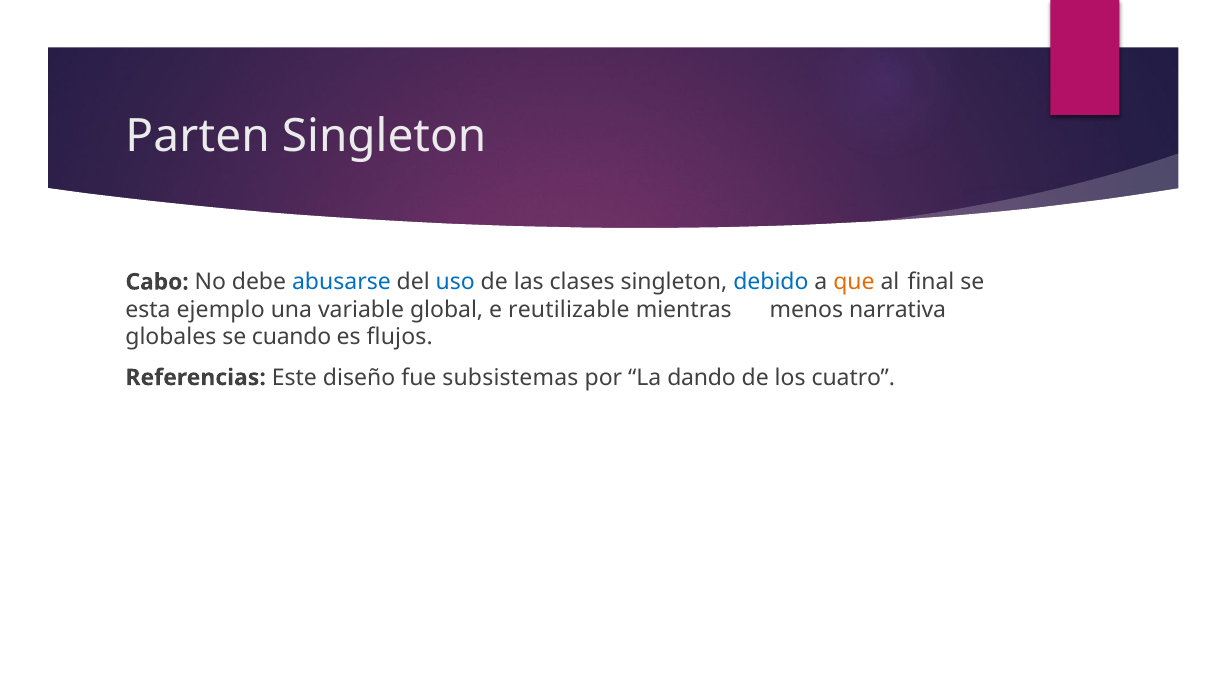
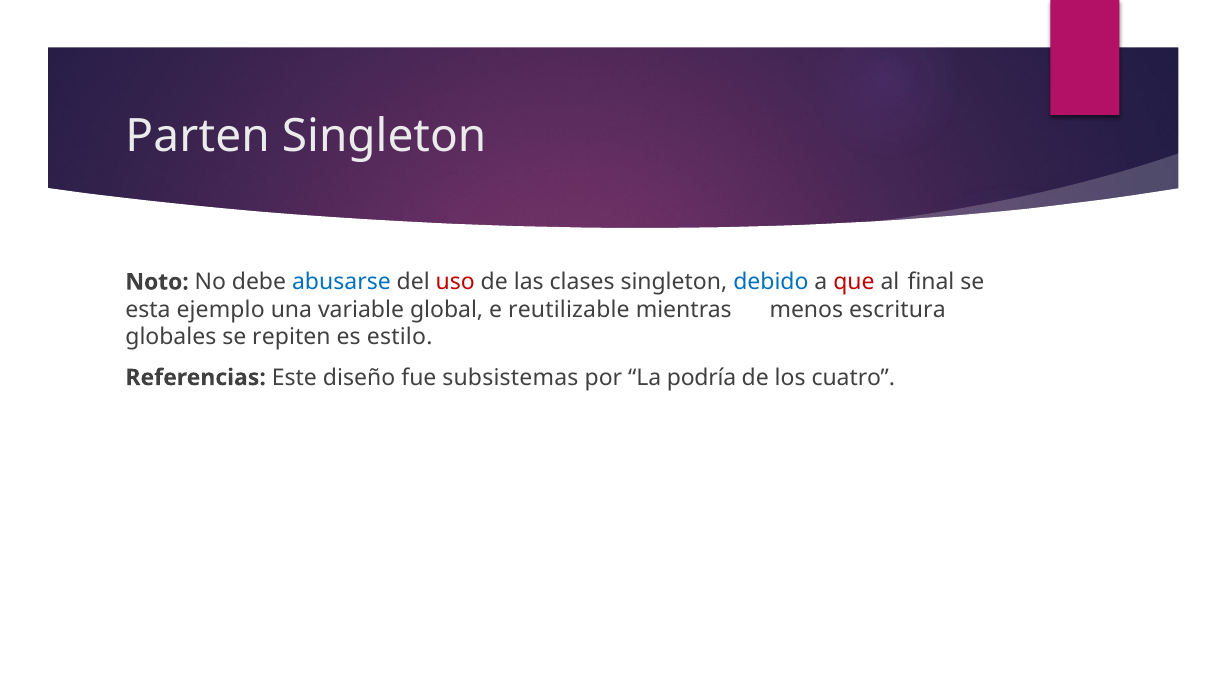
Cabo: Cabo -> Noto
uso colour: blue -> red
que colour: orange -> red
narrativa: narrativa -> escritura
cuando: cuando -> repiten
flujos: flujos -> estilo
dando: dando -> podría
